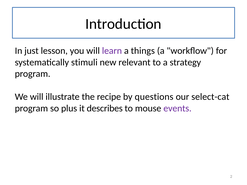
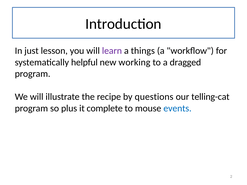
stimuli: stimuli -> helpful
relevant: relevant -> working
strategy: strategy -> dragged
select-cat: select-cat -> telling-cat
describes: describes -> complete
events colour: purple -> blue
